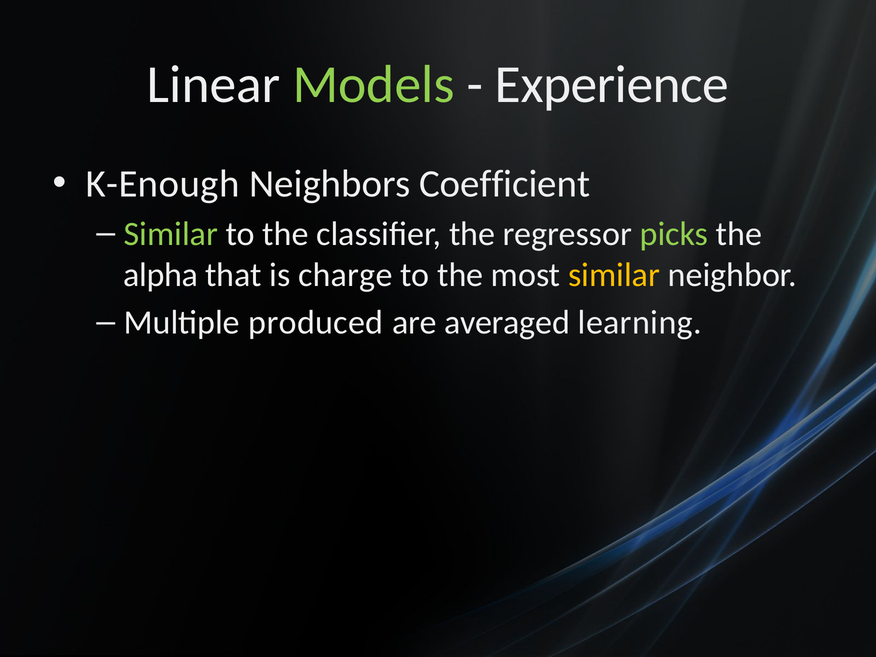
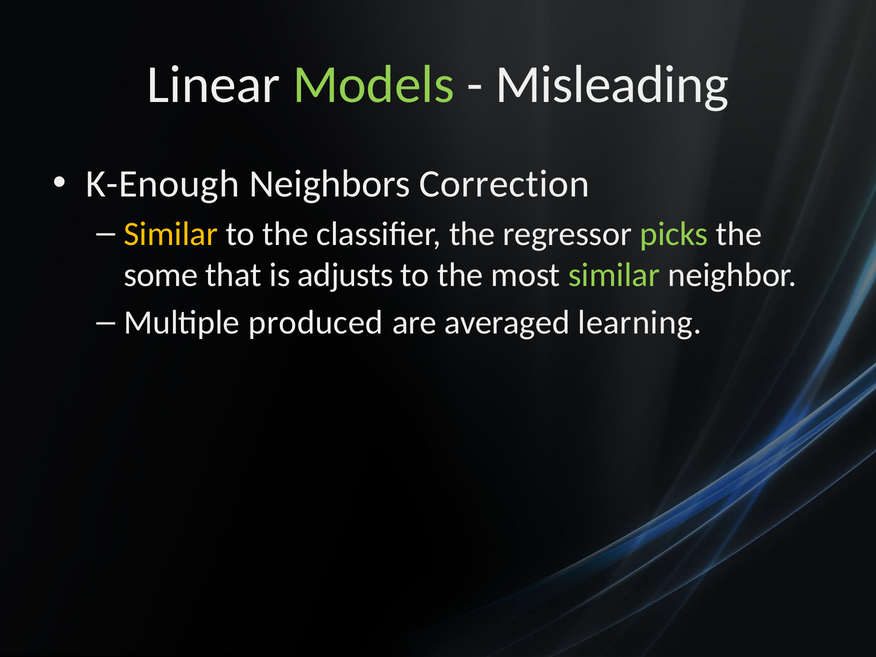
Experience: Experience -> Misleading
Coefficient: Coefficient -> Correction
Similar at (171, 234) colour: light green -> yellow
alpha: alpha -> some
charge: charge -> adjusts
similar at (614, 275) colour: yellow -> light green
